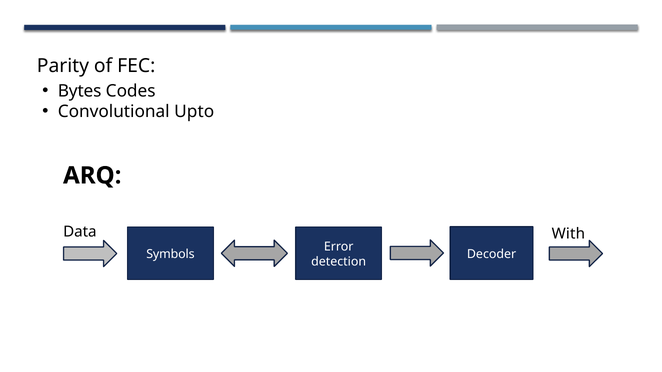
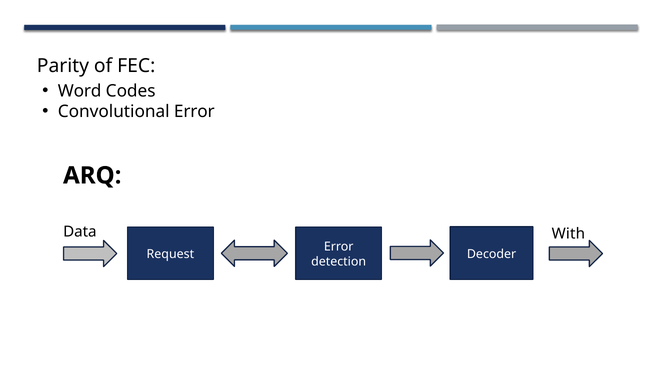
Bytes: Bytes -> Word
Convolutional Upto: Upto -> Error
Symbols: Symbols -> Request
